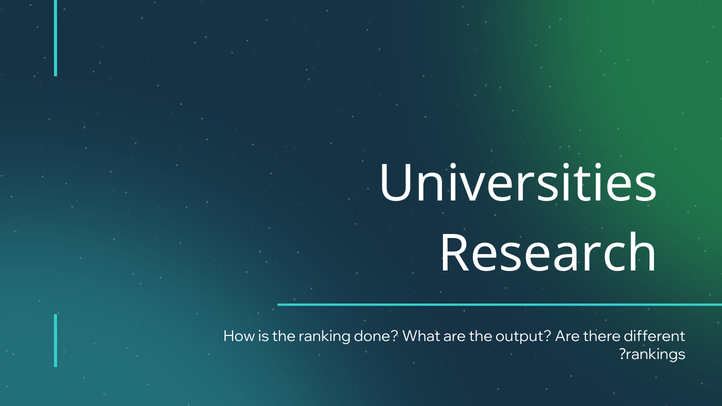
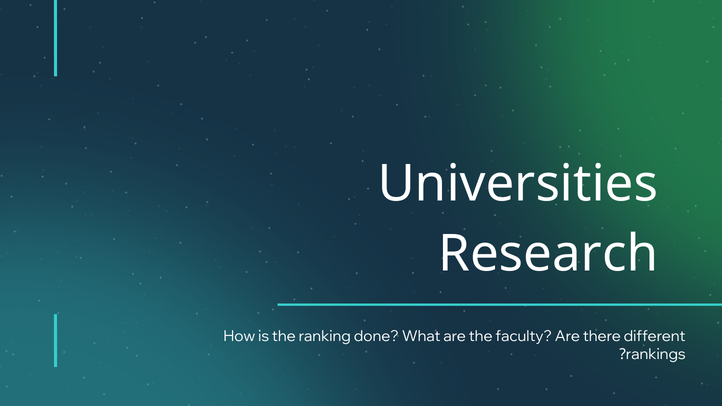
output: output -> faculty
